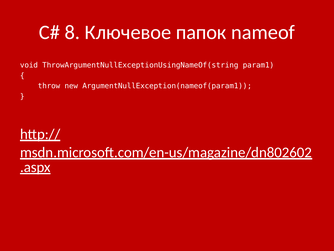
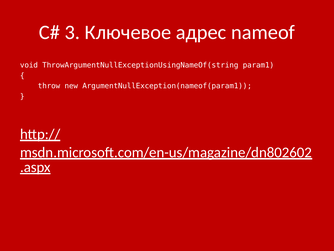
8: 8 -> 3
папок: папок -> адрес
